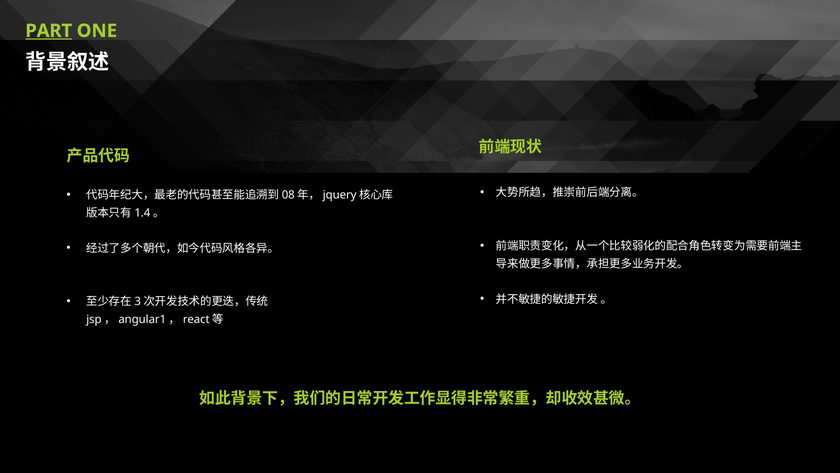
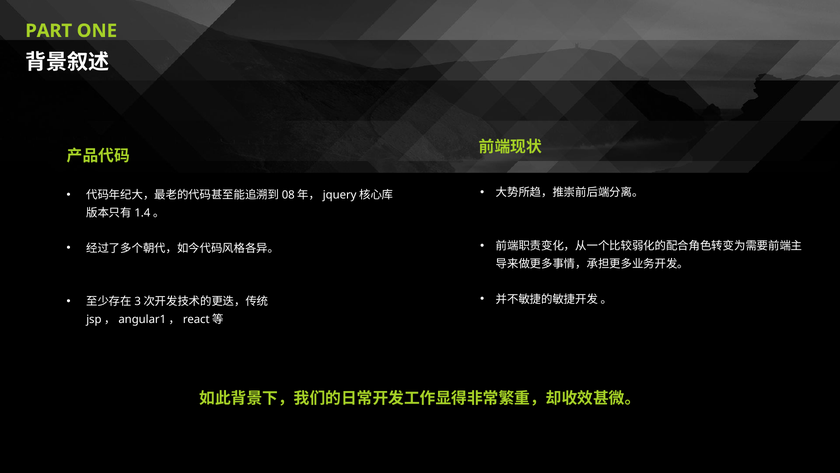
PART underline: present -> none
